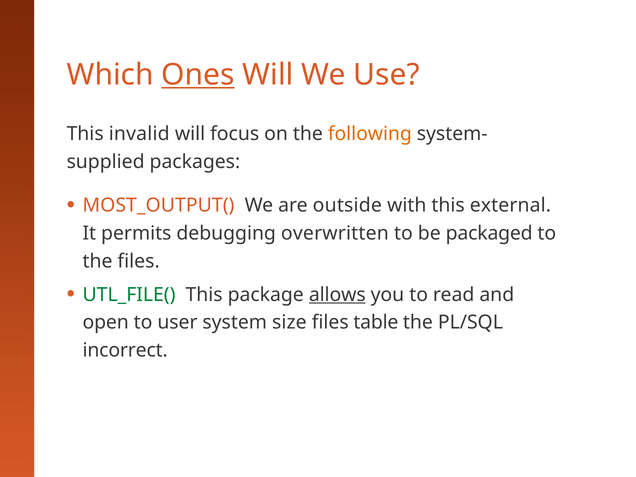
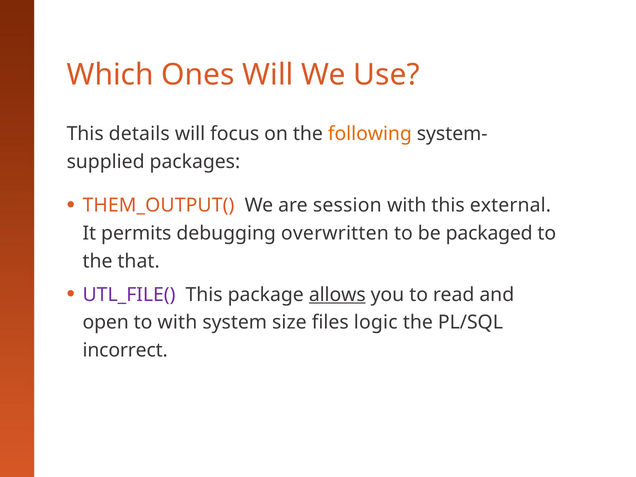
Ones underline: present -> none
invalid: invalid -> details
MOST_OUTPUT(: MOST_OUTPUT( -> THEM_OUTPUT(
outside: outside -> session
the files: files -> that
UTL_FILE( colour: green -> purple
to user: user -> with
table: table -> logic
